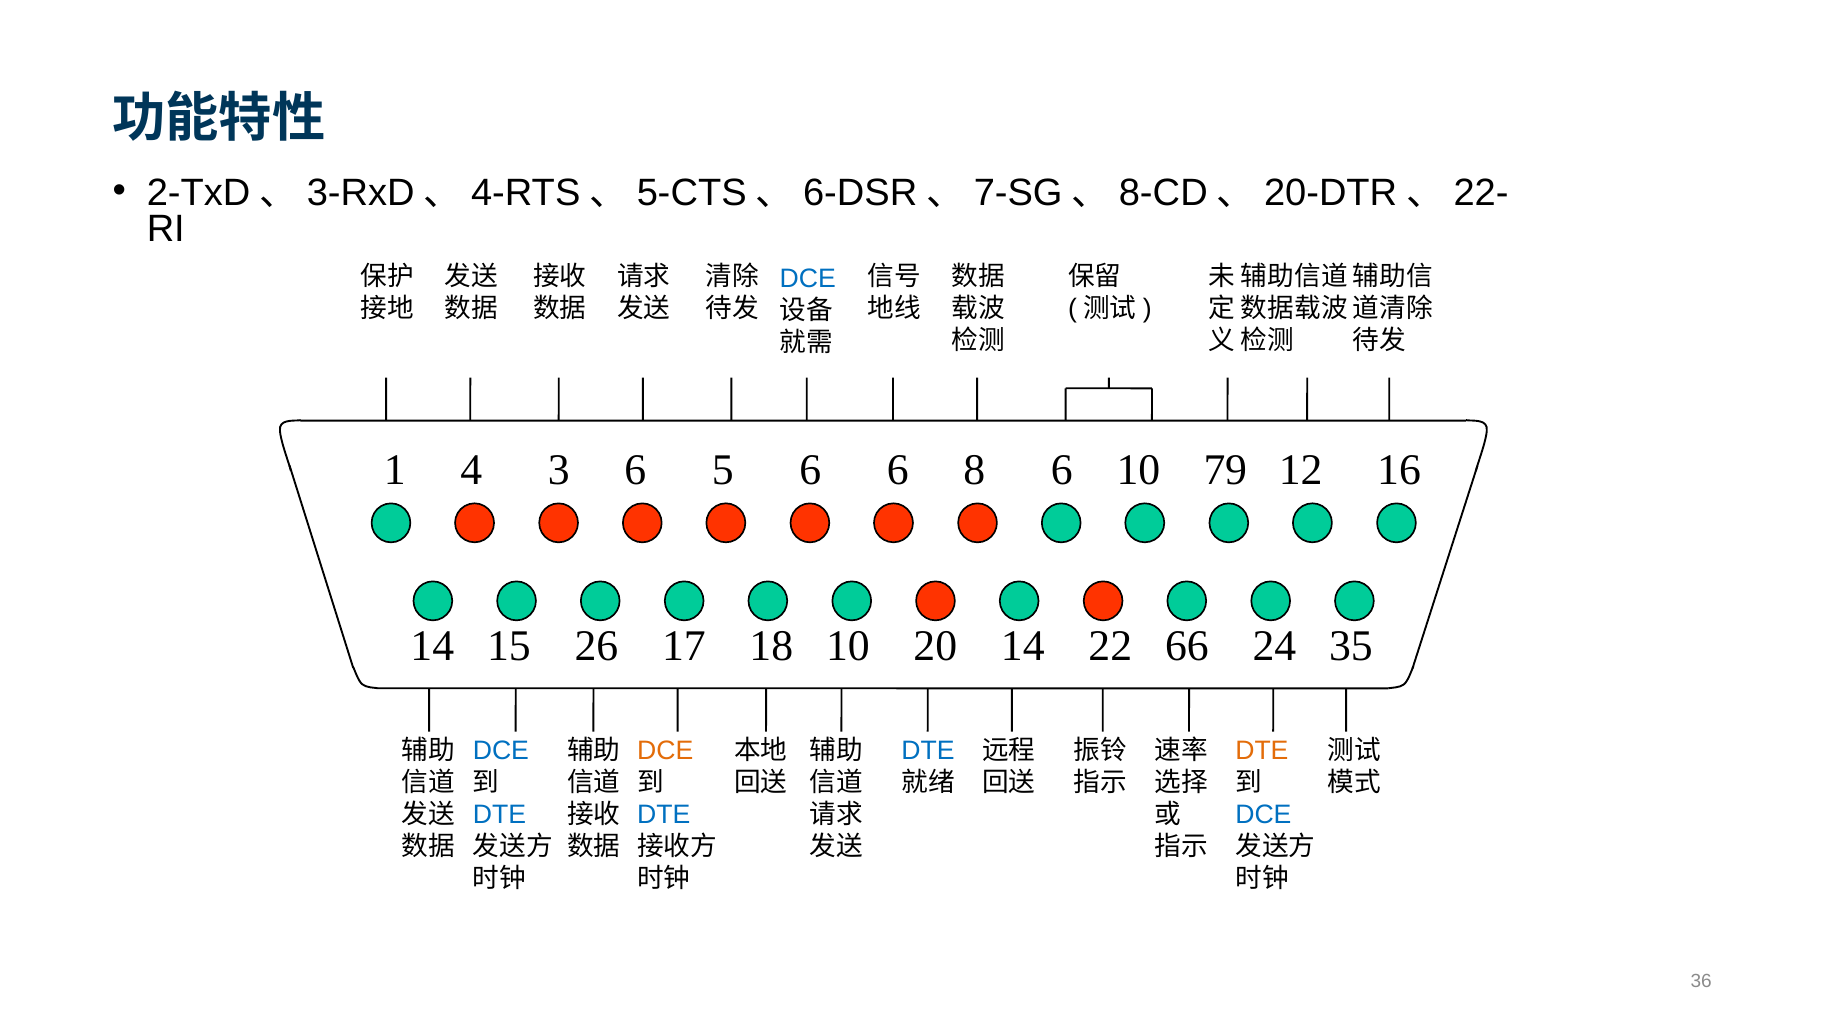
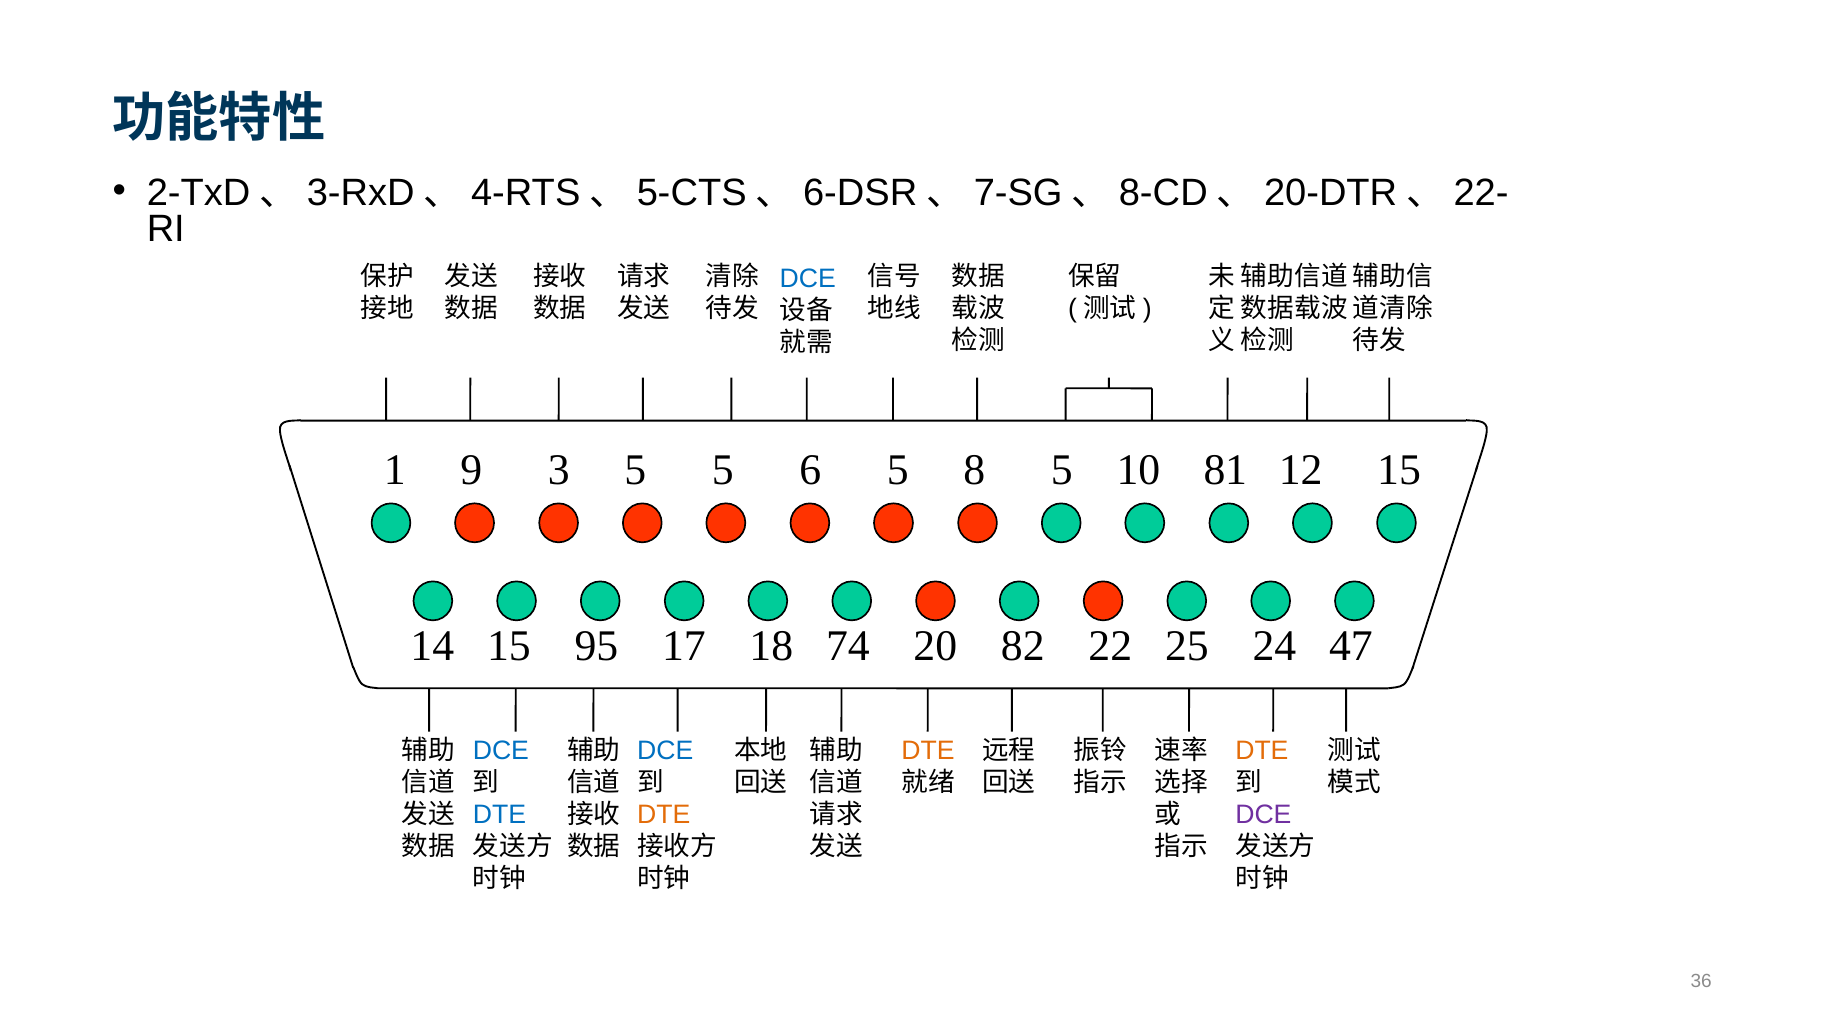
4: 4 -> 9
3 6: 6 -> 5
6 6: 6 -> 5
8 6: 6 -> 5
79: 79 -> 81
12 16: 16 -> 15
26: 26 -> 95
18 10: 10 -> 74
20 14: 14 -> 82
66: 66 -> 25
35: 35 -> 47
DTE at (928, 751) colour: blue -> orange
DCE at (665, 751) colour: orange -> blue
DTE at (664, 815) colour: blue -> orange
DCE at (1263, 815) colour: blue -> purple
